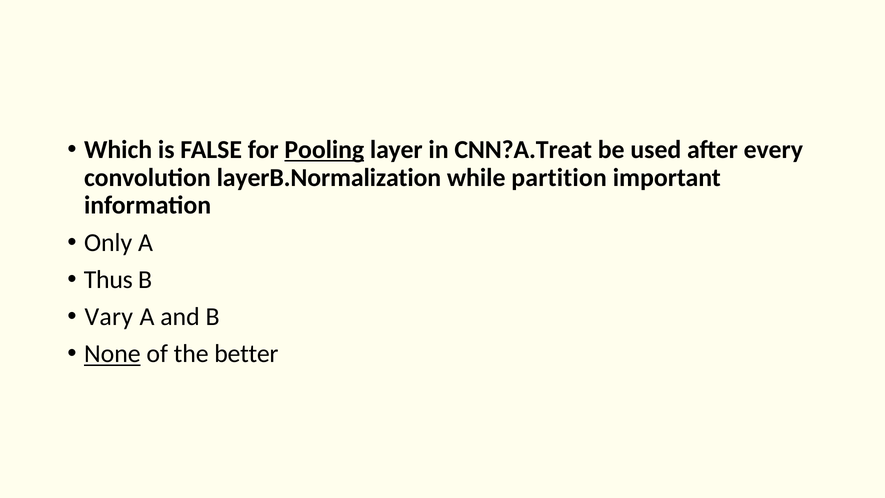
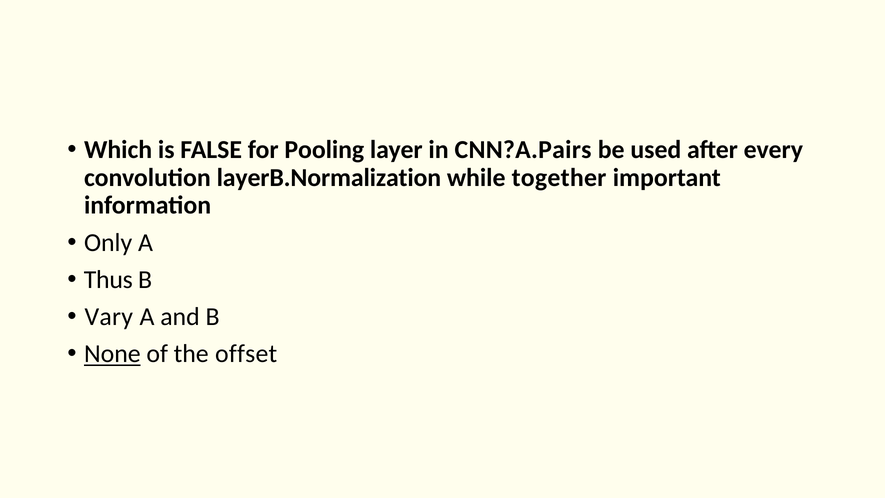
Pooling underline: present -> none
CNN?A.Treat: CNN?A.Treat -> CNN?A.Pairs
partition: partition -> together
better: better -> offset
